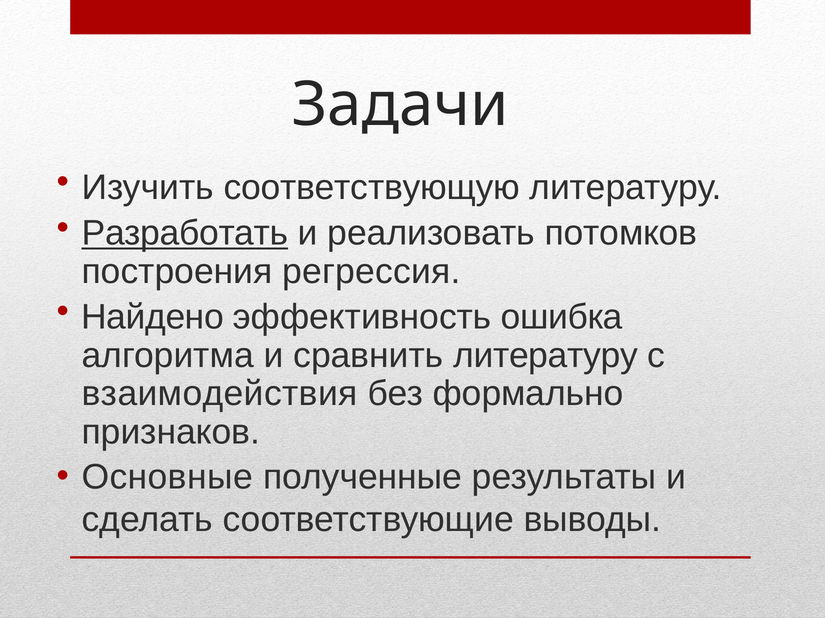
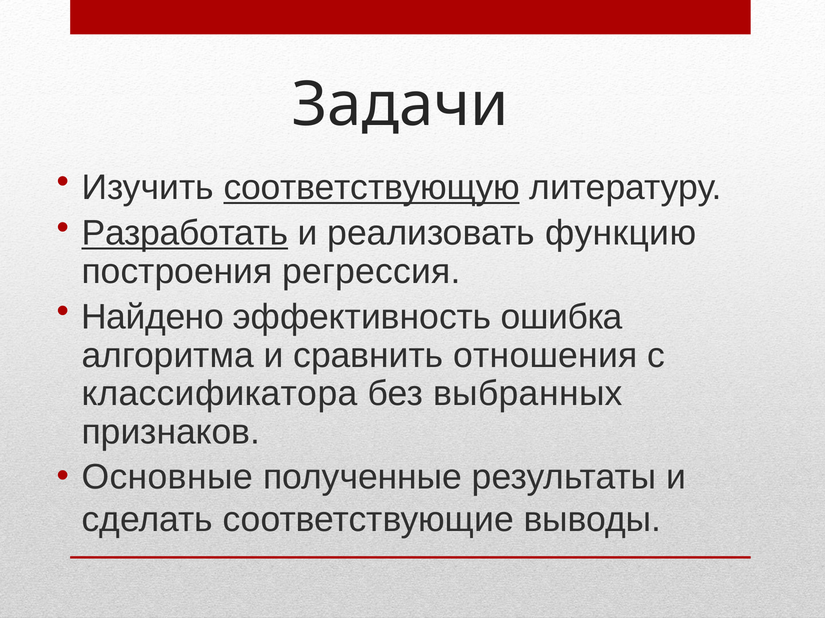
соответствующую underline: none -> present
потомков: потомков -> функцию
сравнить литературу: литературу -> отношения
взаимодействия: взаимодействия -> классификатора
формально: формально -> выбранных
